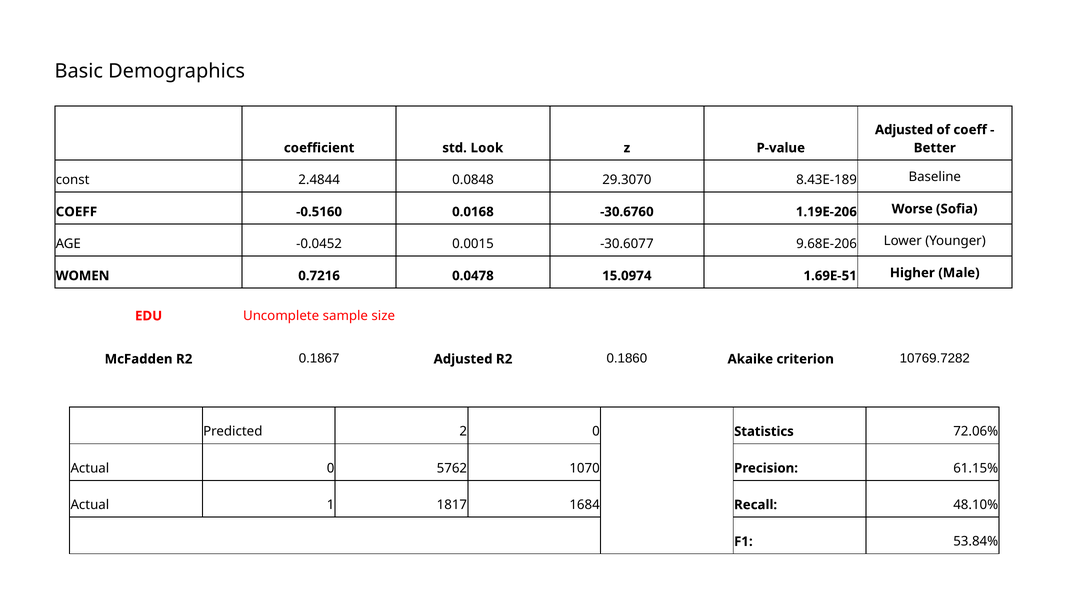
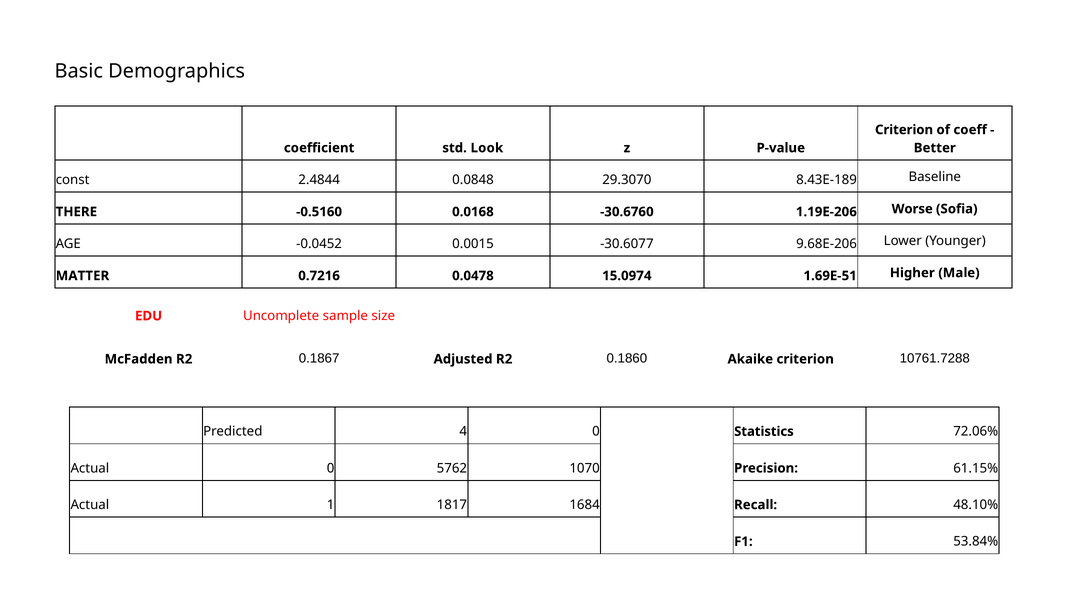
Adjusted at (904, 130): Adjusted -> Criterion
COEFF at (76, 212): COEFF -> THERE
WOMEN: WOMEN -> MATTER
10769.7282: 10769.7282 -> 10761.7288
2: 2 -> 4
